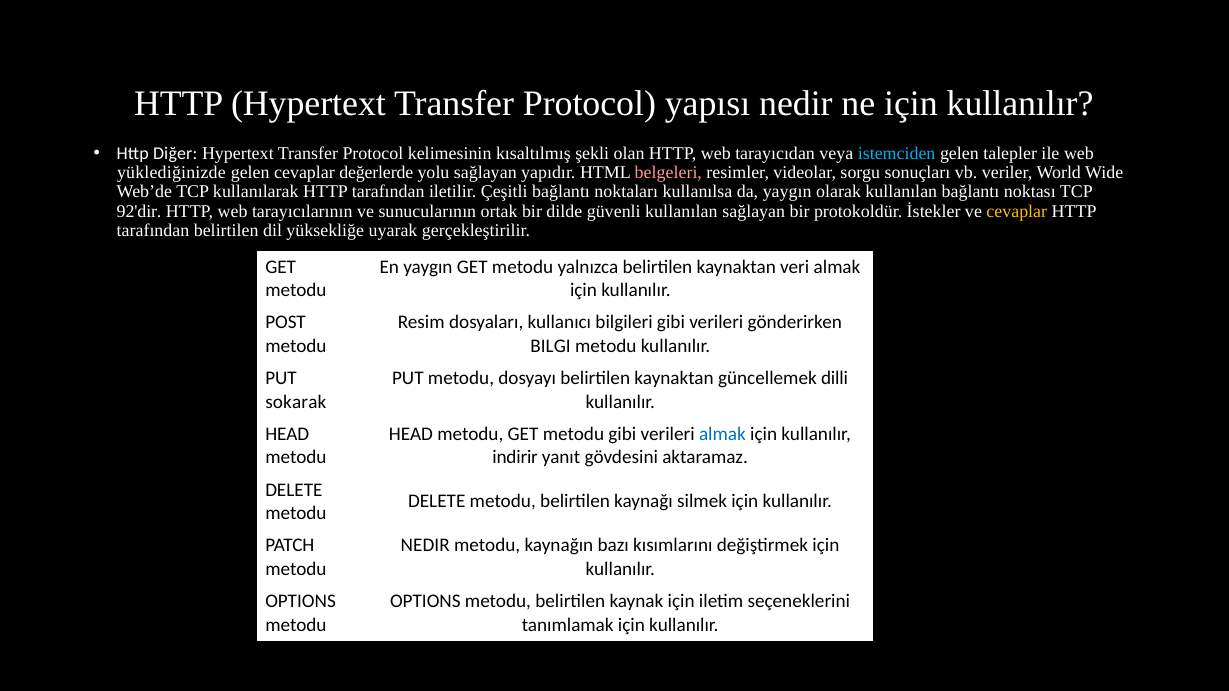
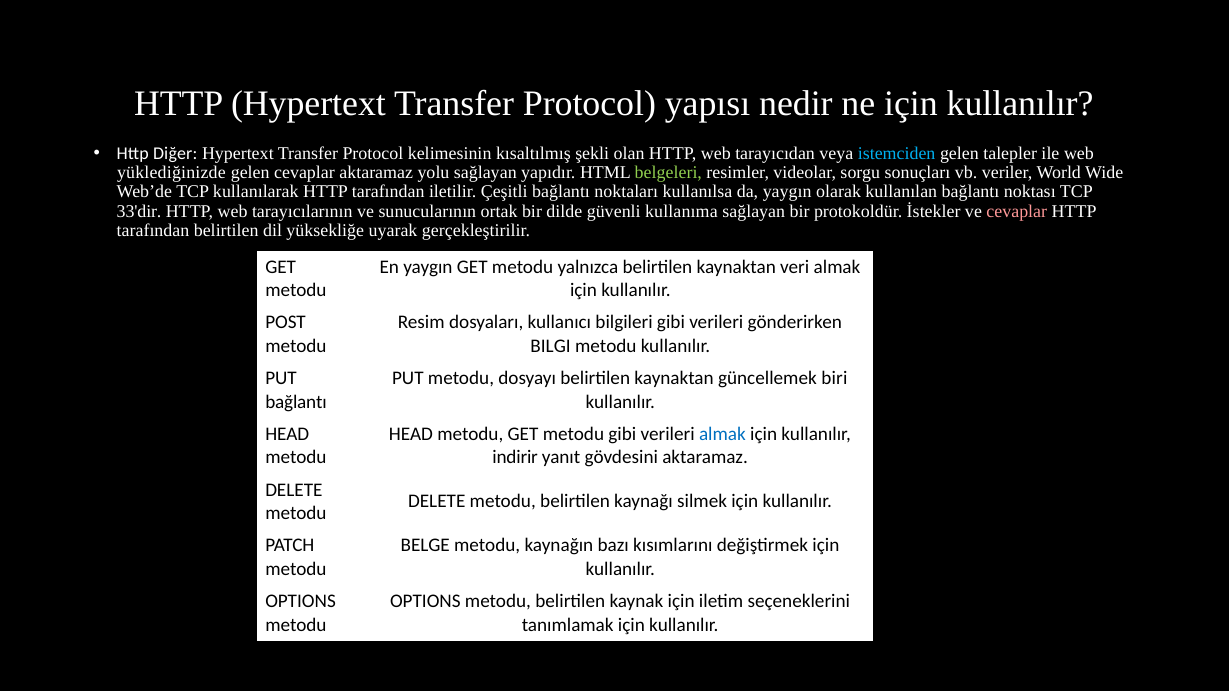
cevaplar değerlerde: değerlerde -> aktaramaz
belgeleri colour: pink -> light green
92'dir: 92'dir -> 33'dir
güvenli kullanılan: kullanılan -> kullanıma
cevaplar at (1017, 211) colour: yellow -> pink
dilli: dilli -> biri
sokarak at (296, 402): sokarak -> bağlantı
NEDIR at (425, 546): NEDIR -> BELGE
